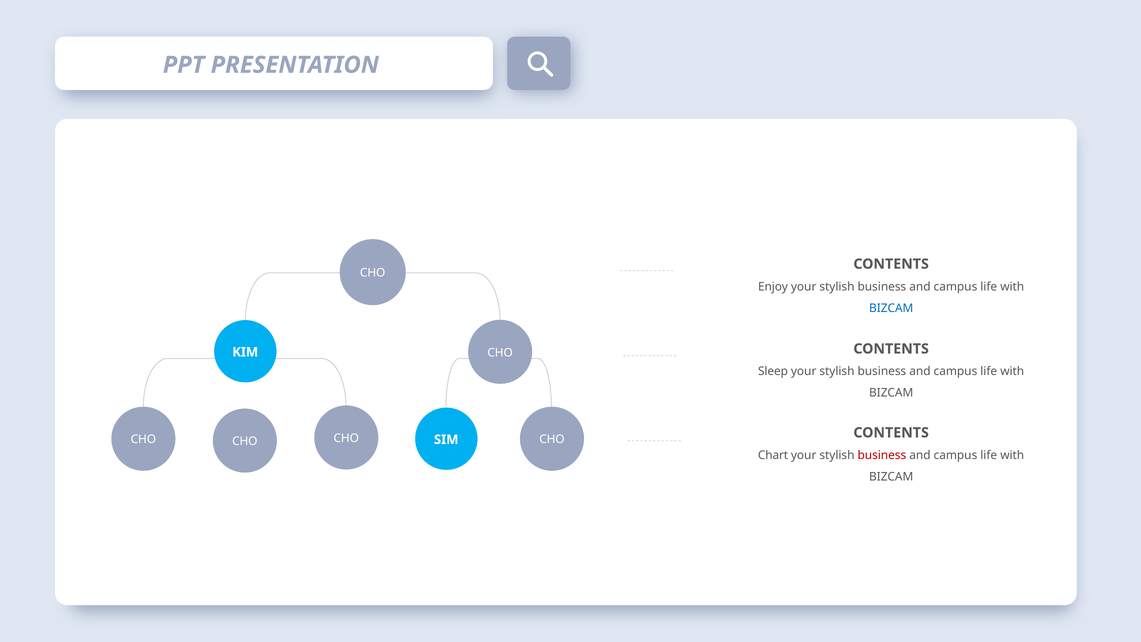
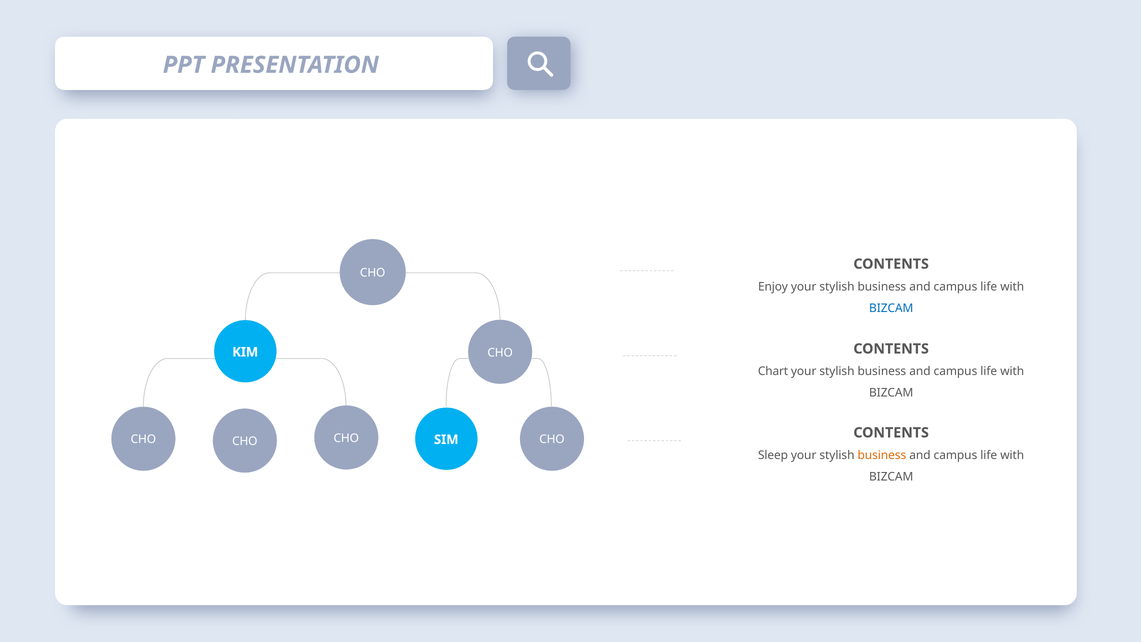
Sleep: Sleep -> Chart
Chart: Chart -> Sleep
business at (882, 455) colour: red -> orange
